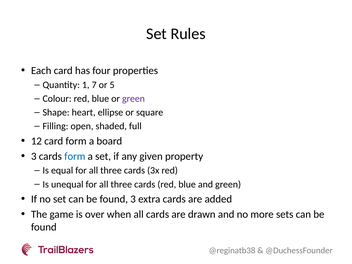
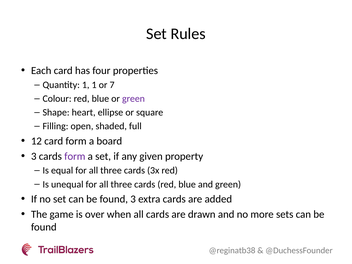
1 7: 7 -> 1
5: 5 -> 7
form at (75, 156) colour: blue -> purple
